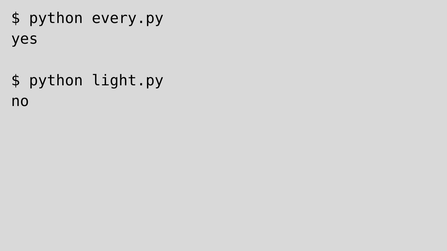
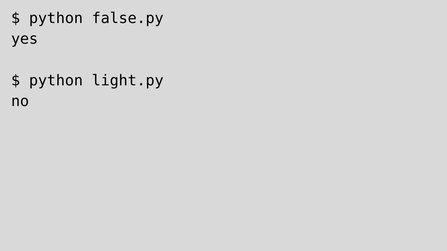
every.py: every.py -> false.py
